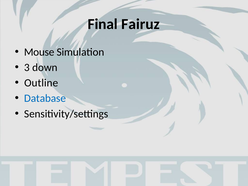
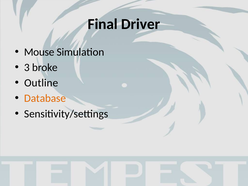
Fairuz: Fairuz -> Driver
down: down -> broke
Database colour: blue -> orange
